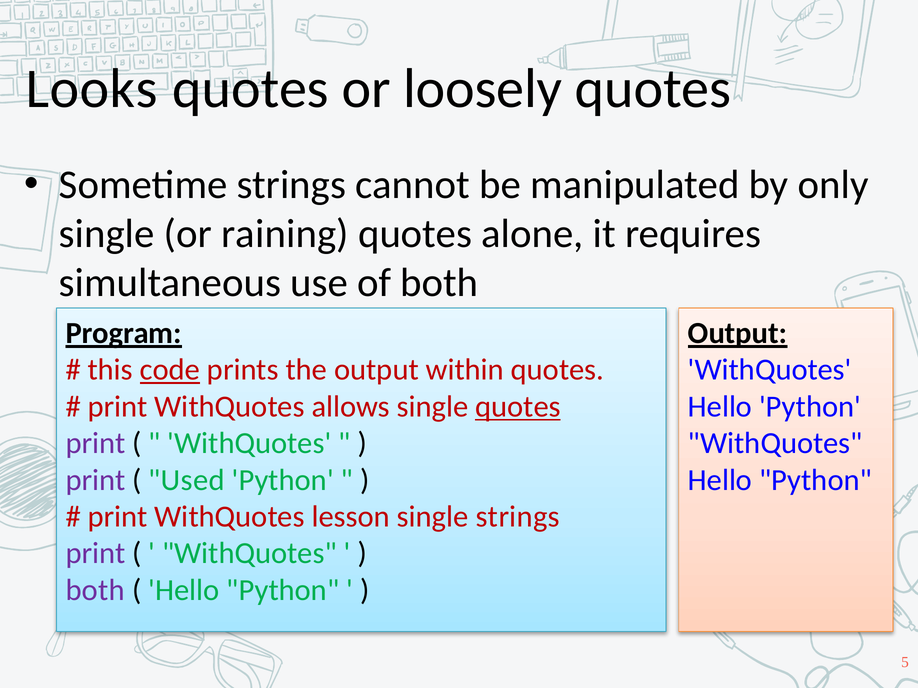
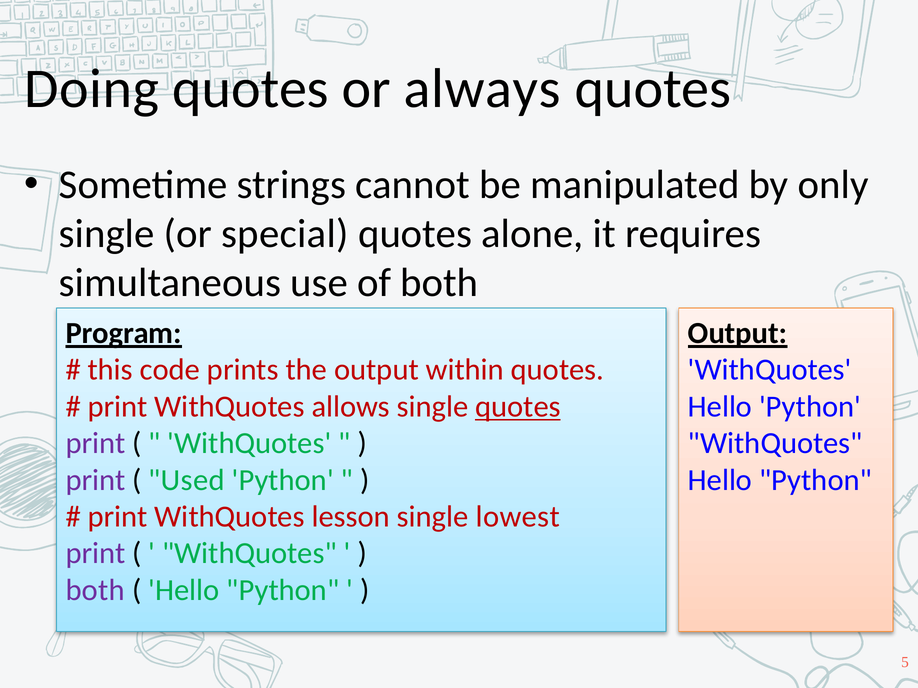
Looks: Looks -> Doing
loosely: loosely -> always
raining: raining -> special
code underline: present -> none
single strings: strings -> lowest
